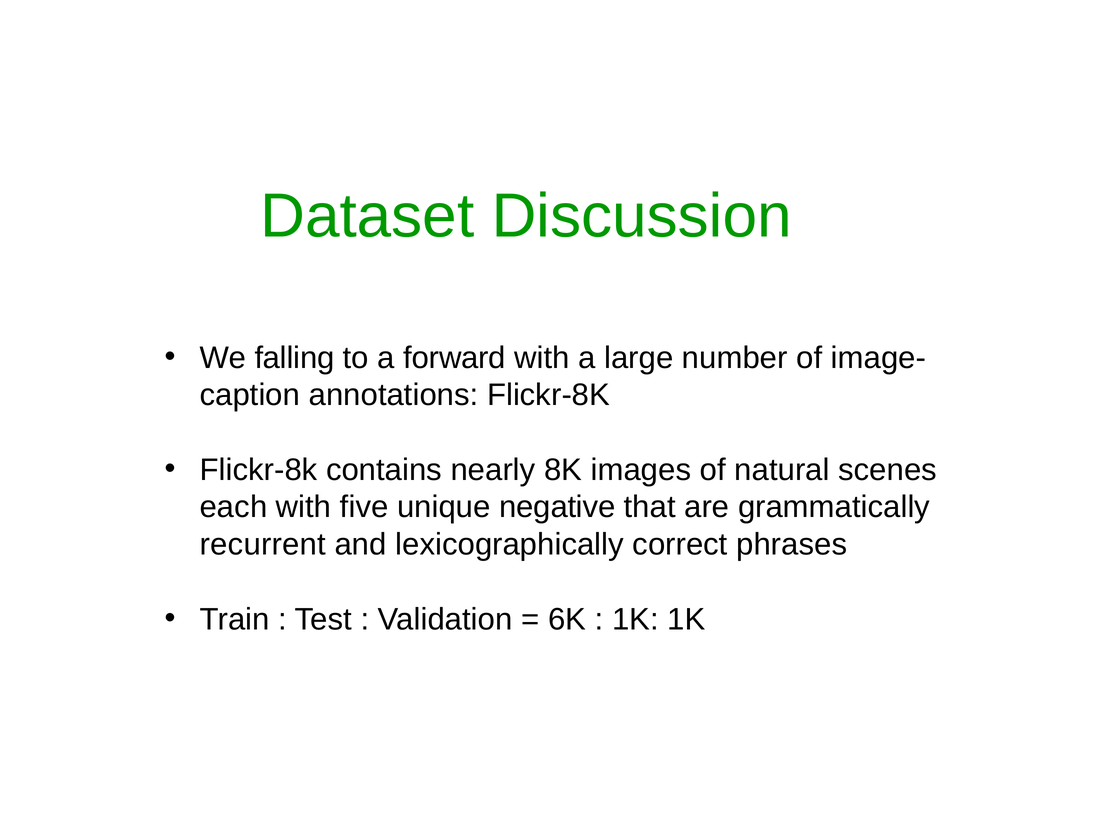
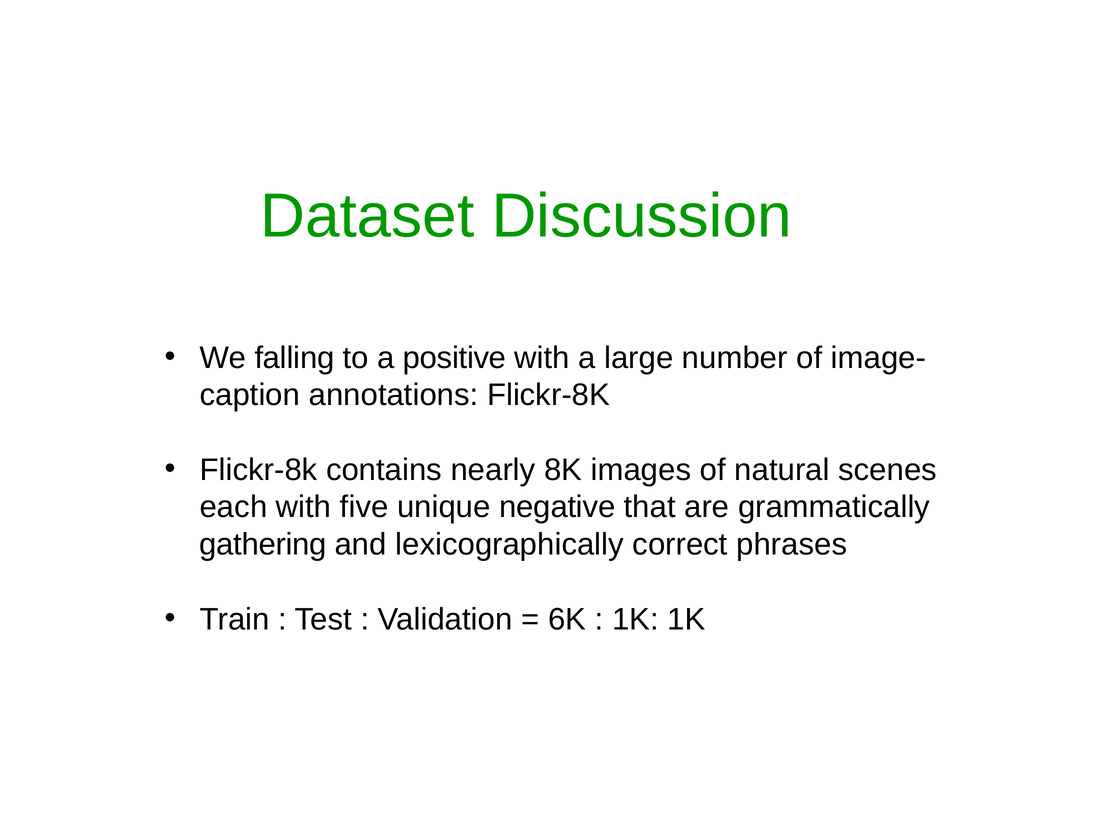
forward: forward -> positive
recurrent: recurrent -> gathering
